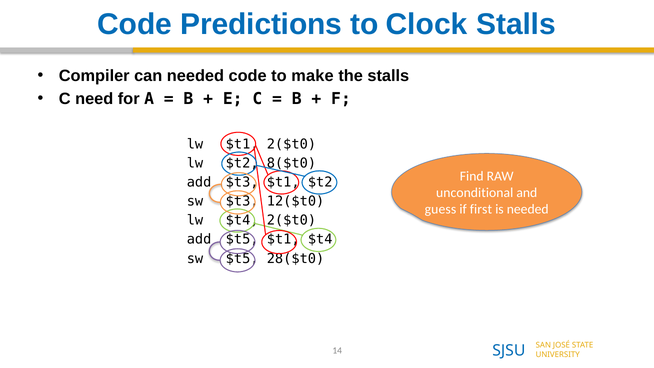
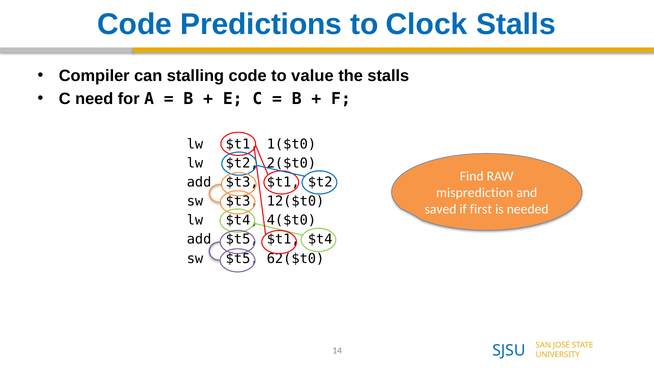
can needed: needed -> stalling
make: make -> value
$t1 2($t0: 2($t0 -> 1($t0
8($t0: 8($t0 -> 2($t0
unconditional: unconditional -> misprediction
guess: guess -> saved
$t4 2($t0: 2($t0 -> 4($t0
28($t0: 28($t0 -> 62($t0
